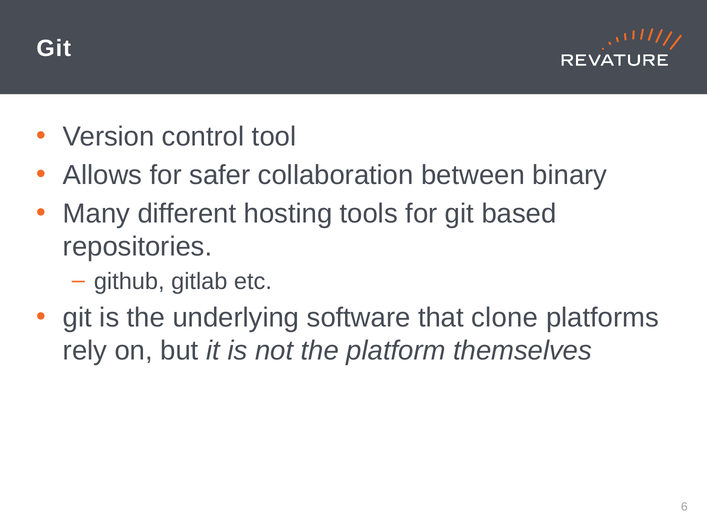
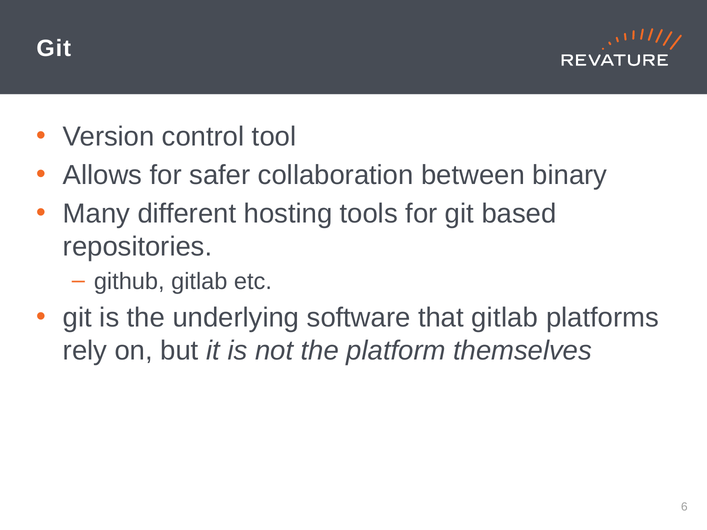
that clone: clone -> gitlab
